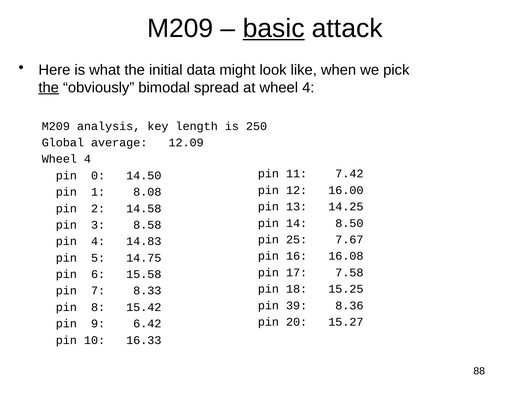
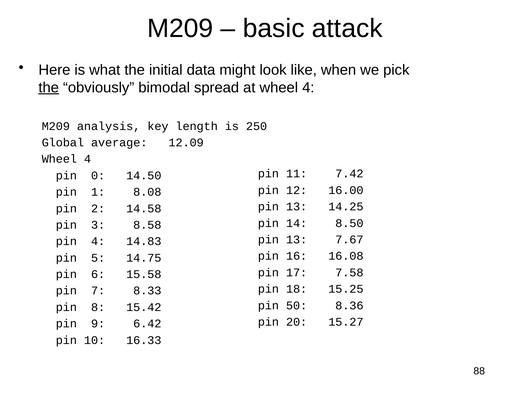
basic underline: present -> none
25 at (297, 240): 25 -> 13
39: 39 -> 50
